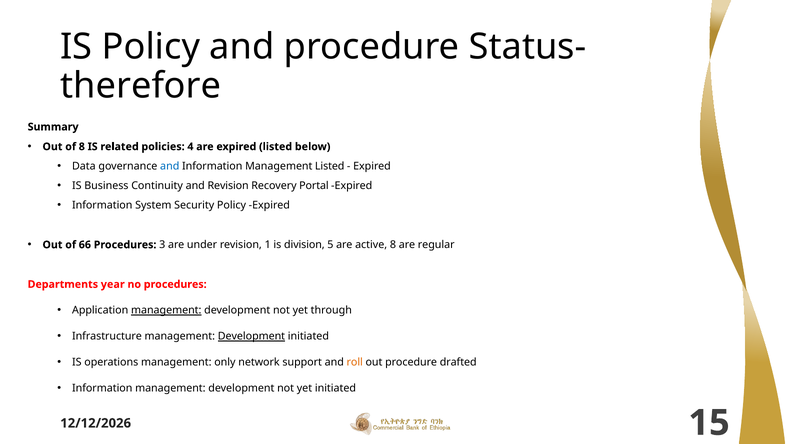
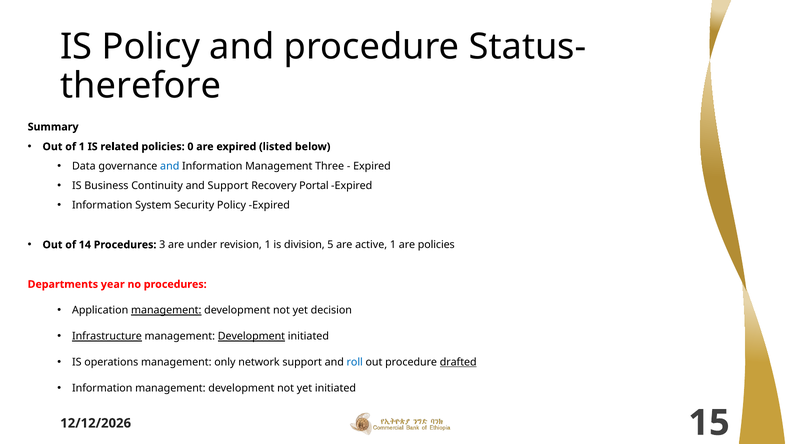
of 8: 8 -> 1
4: 4 -> 0
Management Listed: Listed -> Three
and Revision: Revision -> Support
66: 66 -> 14
active 8: 8 -> 1
are regular: regular -> policies
through: through -> decision
Infrastructure underline: none -> present
roll colour: orange -> blue
drafted underline: none -> present
